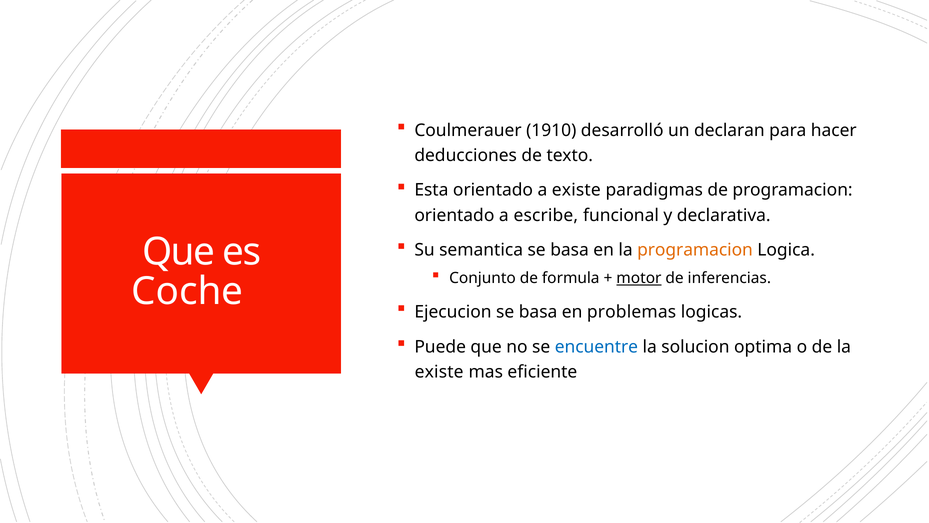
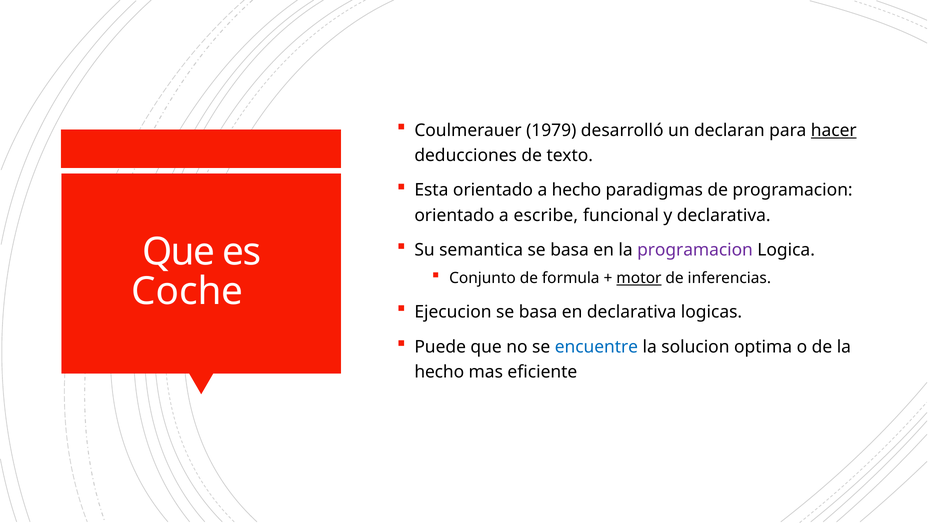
1910: 1910 -> 1979
hacer underline: none -> present
a existe: existe -> hecho
programacion at (695, 250) colour: orange -> purple
en problemas: problemas -> declarativa
existe at (439, 372): existe -> hecho
